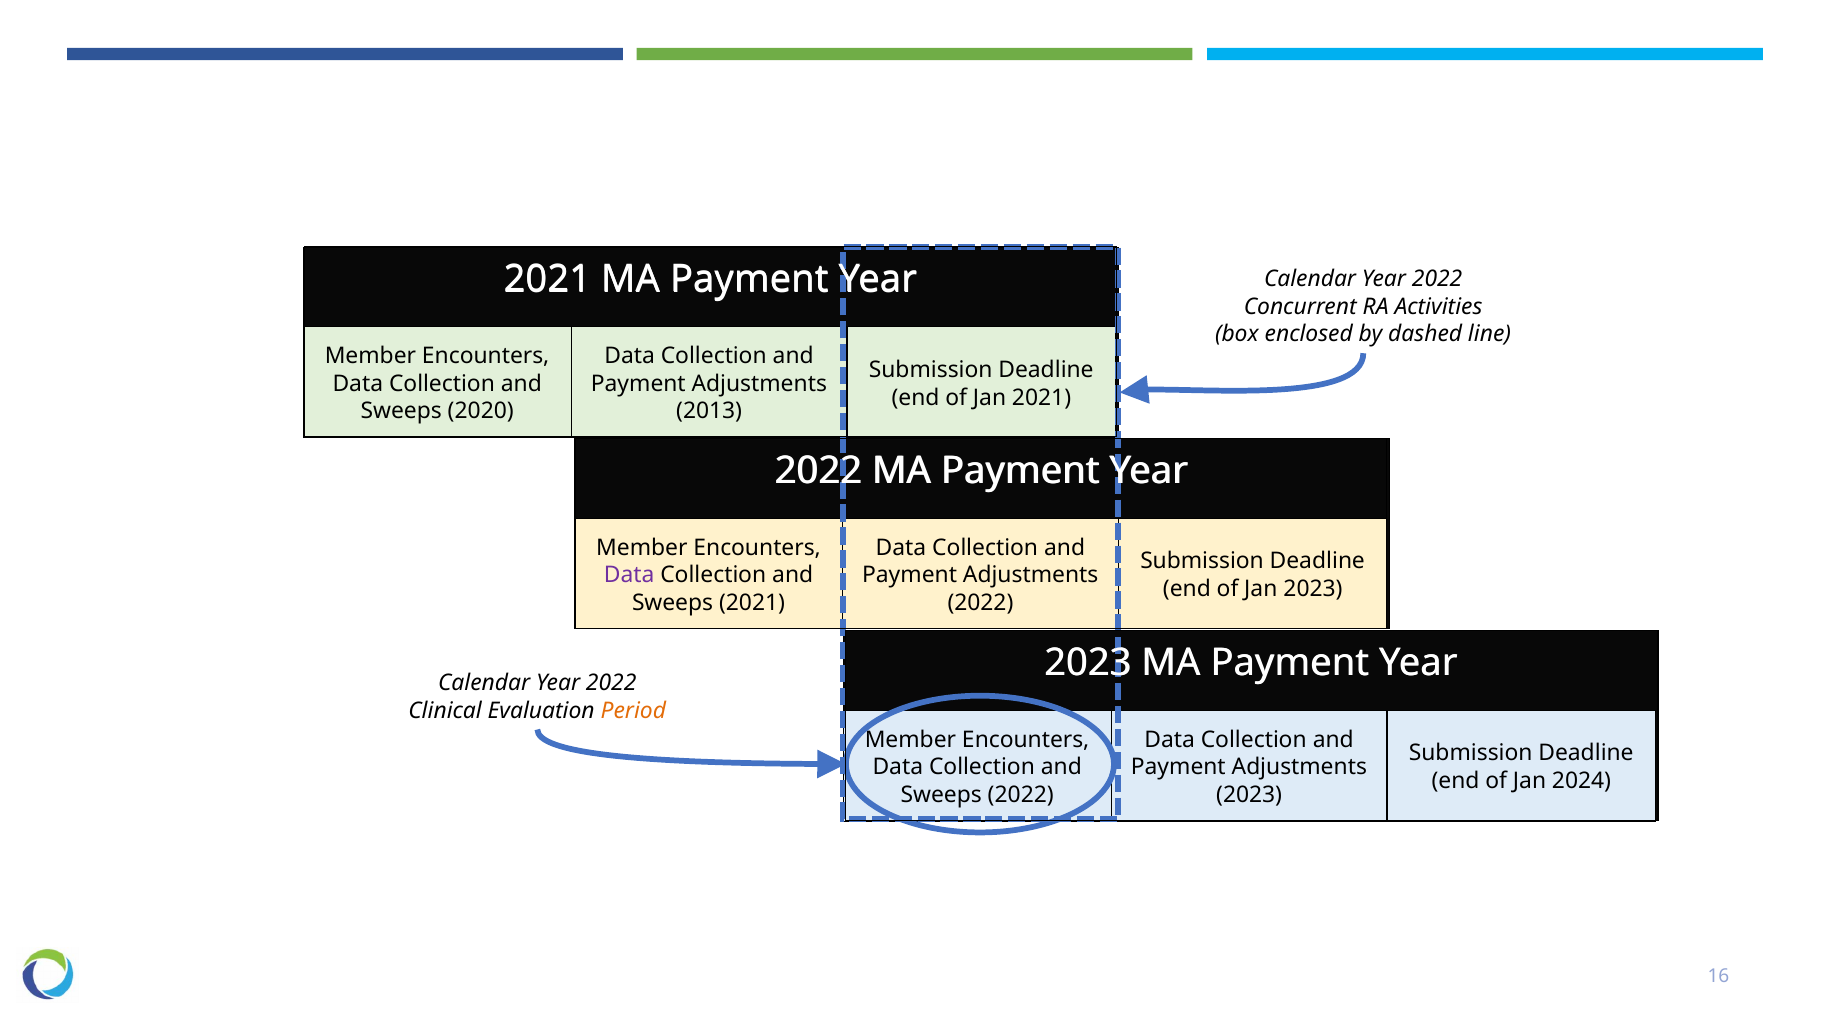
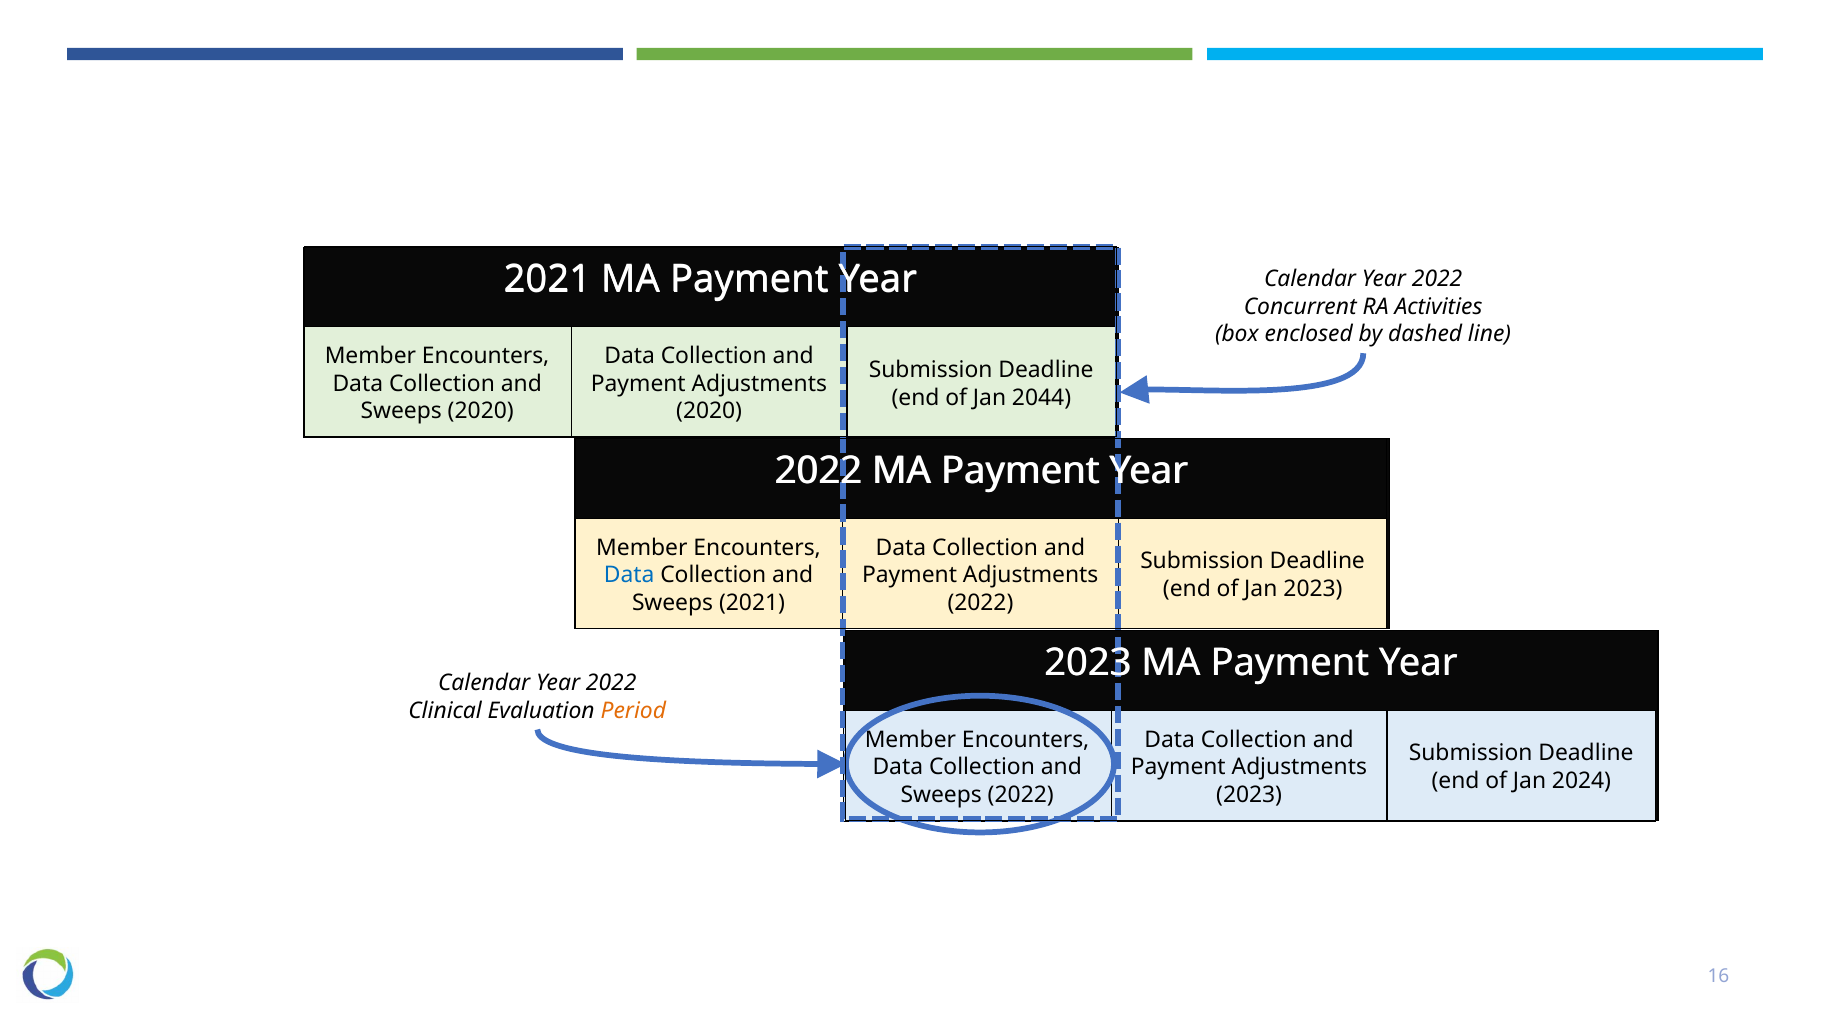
Jan 2021: 2021 -> 2044
2013 at (709, 411): 2013 -> 2020
Data at (629, 575) colour: purple -> blue
